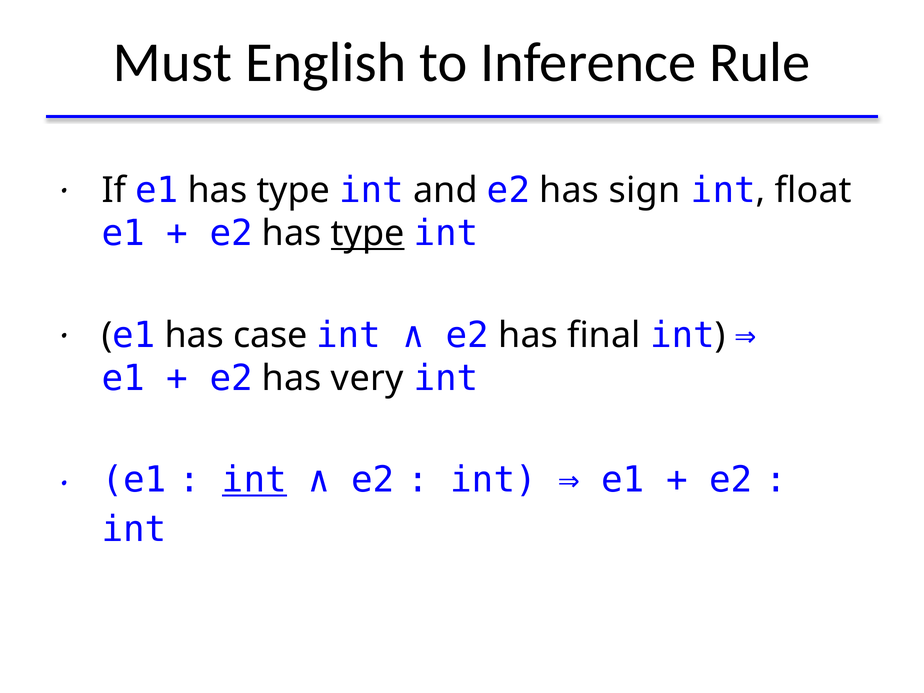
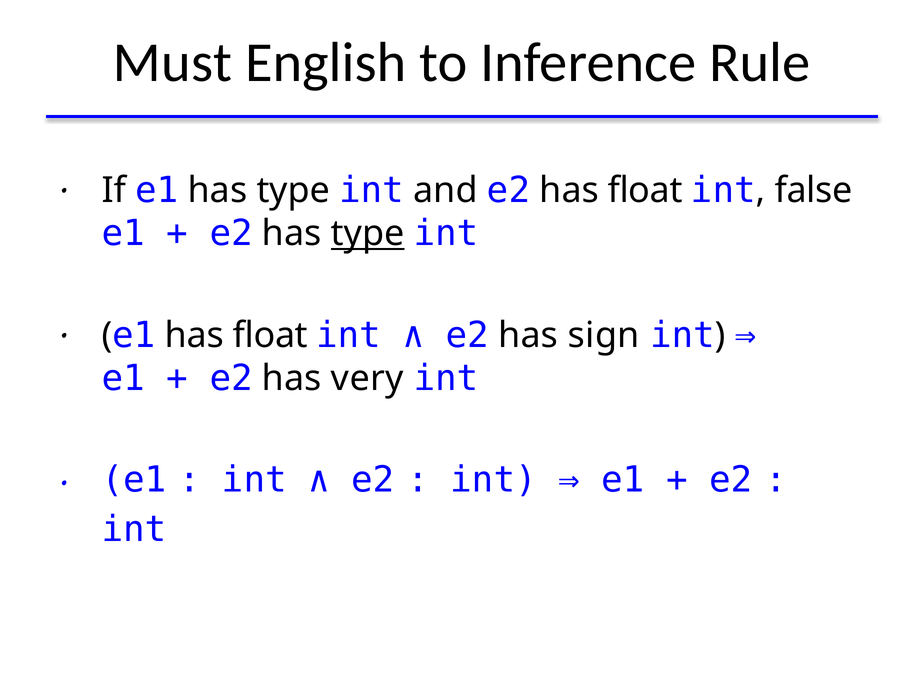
e2 has sign: sign -> float
float: float -> false
e1 has case: case -> float
final: final -> sign
int at (254, 480) underline: present -> none
